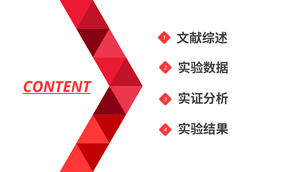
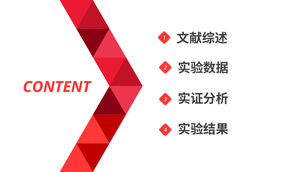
CONTENT underline: present -> none
